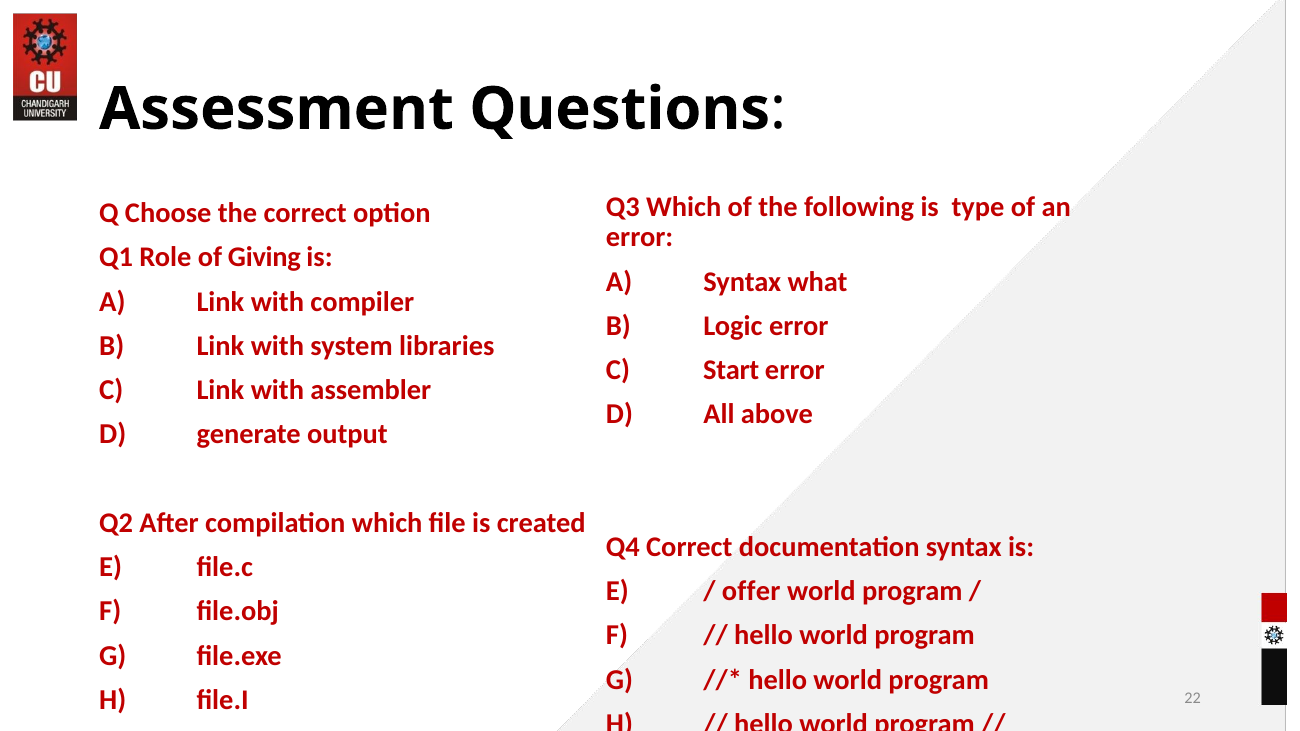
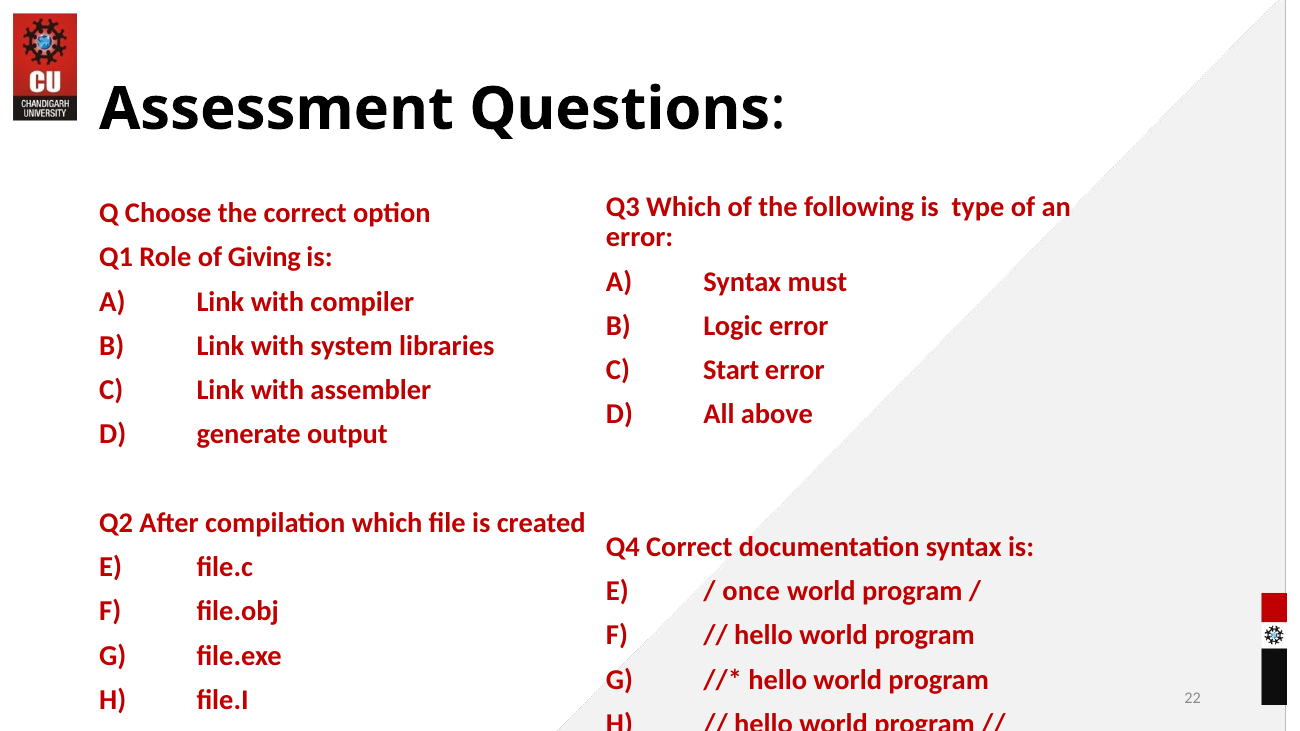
what: what -> must
offer: offer -> once
